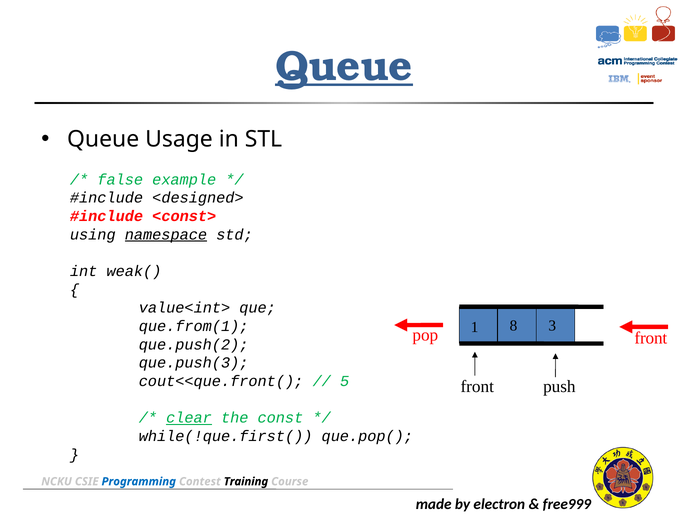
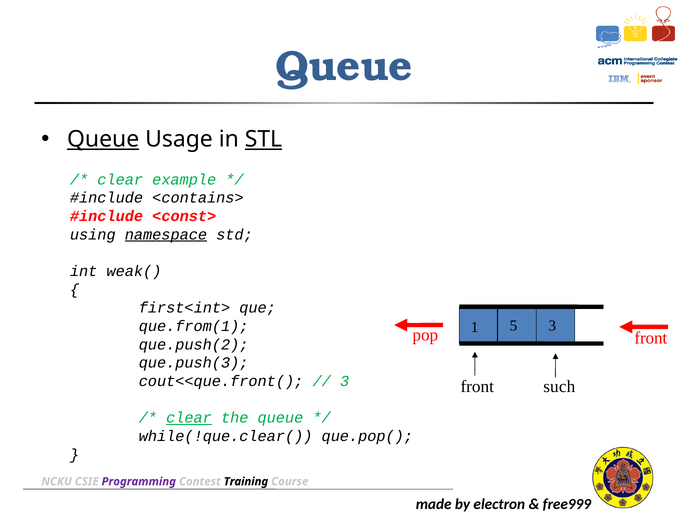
Queue at (344, 67) underline: present -> none
Queue at (103, 139) underline: none -> present
STL underline: none -> present
false at (120, 180): false -> clear
<designed>: <designed> -> <contains>
value<int>: value<int> -> first<int>
8: 8 -> 5
5 at (345, 381): 5 -> 3
push: push -> such
the const: const -> queue
while(!que.first(: while(!que.first( -> while(!que.clear(
Programming colour: blue -> purple
